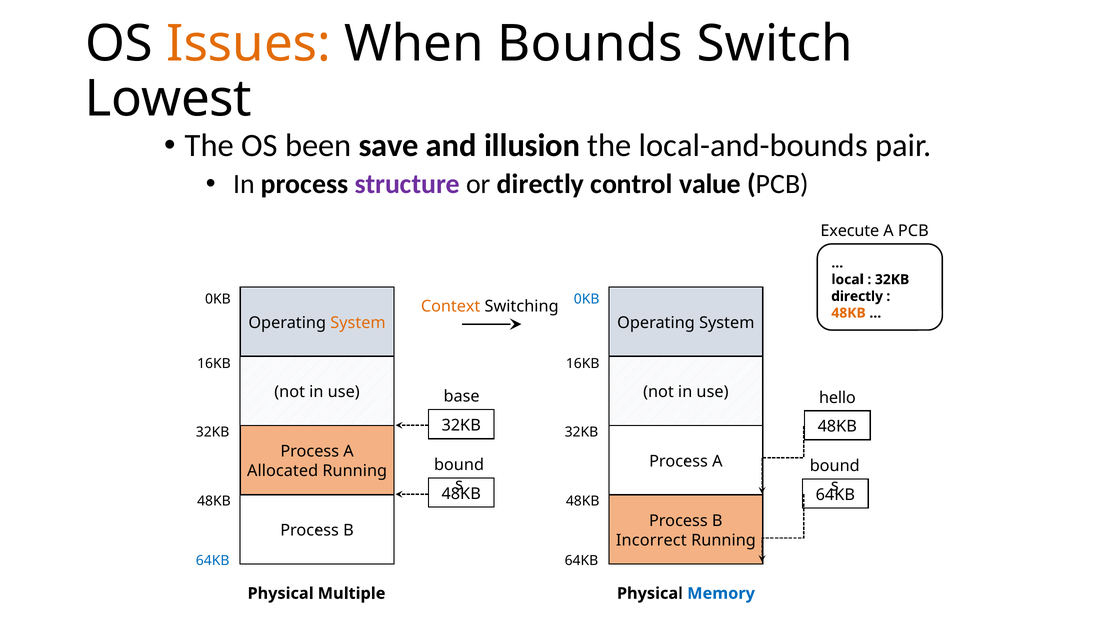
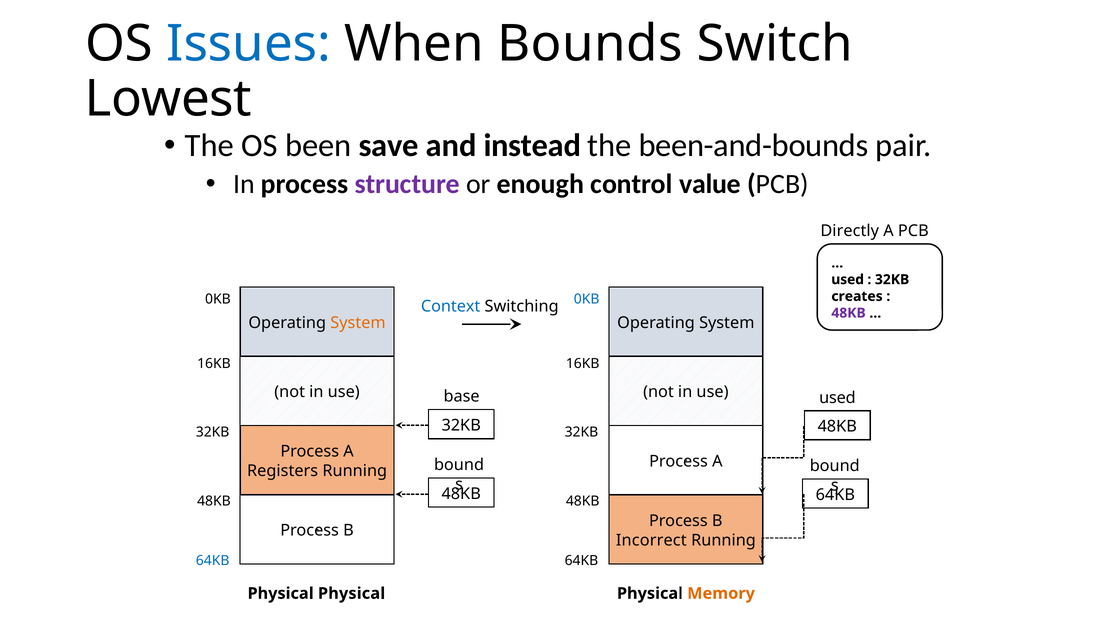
Issues colour: orange -> blue
illusion: illusion -> instead
local-and-bounds: local-and-bounds -> been-and-bounds
or directly: directly -> enough
Execute: Execute -> Directly
local at (848, 280): local -> used
directly at (857, 296): directly -> creates
Context colour: orange -> blue
48KB at (849, 313) colour: orange -> purple
hello at (837, 398): hello -> used
Allocated: Allocated -> Registers
Physical Multiple: Multiple -> Physical
Memory colour: blue -> orange
